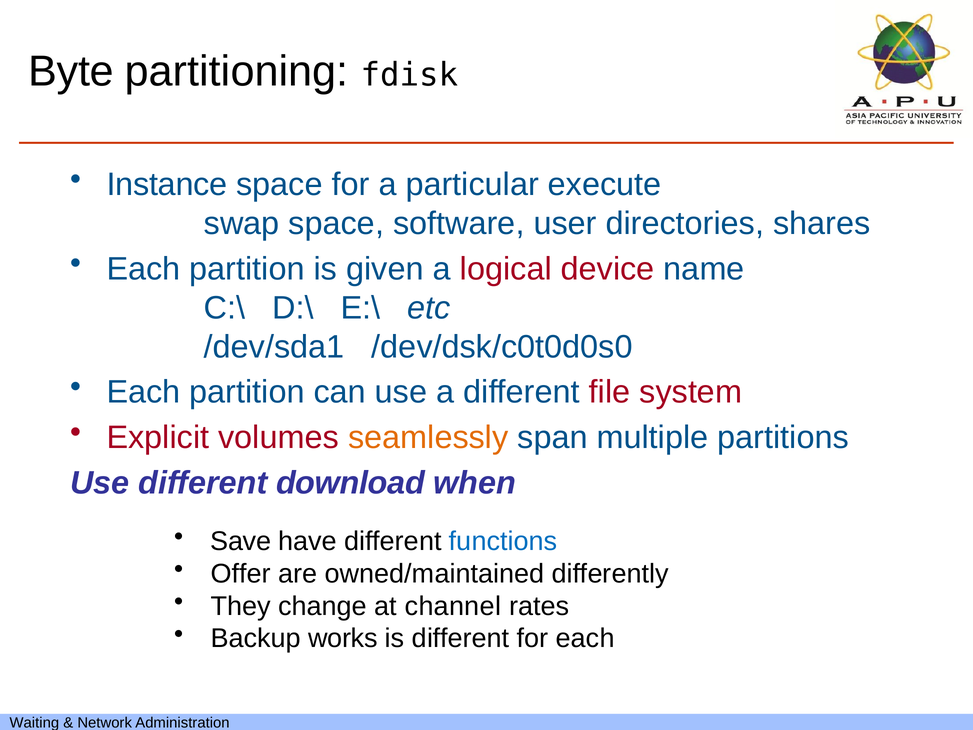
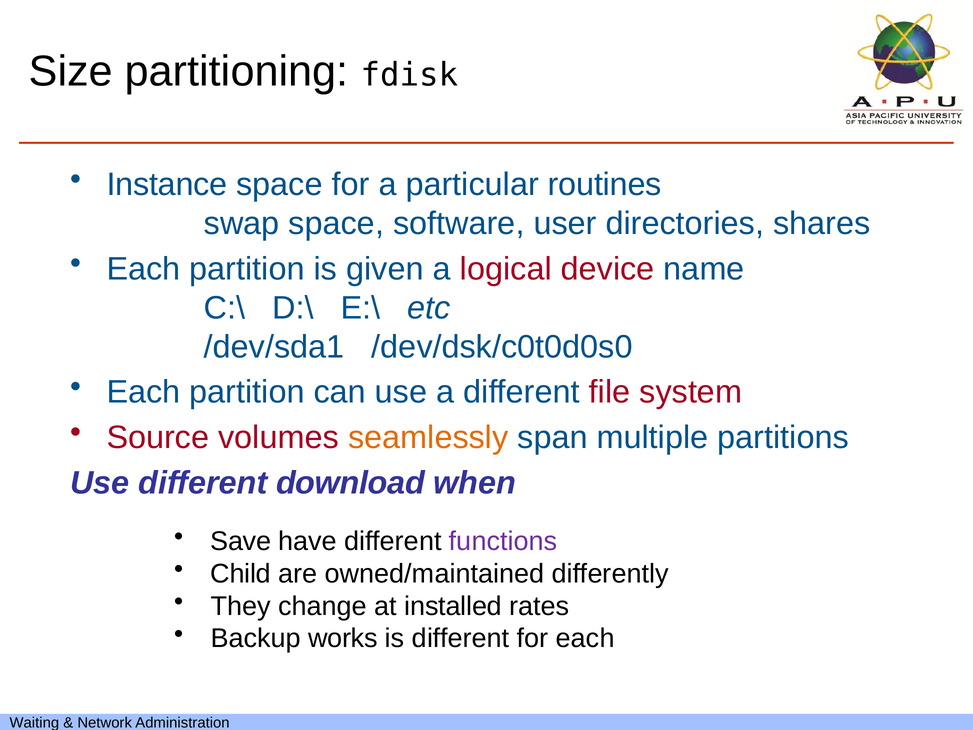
Byte: Byte -> Size
execute: execute -> routines
Explicit: Explicit -> Source
functions colour: blue -> purple
Offer: Offer -> Child
channel: channel -> installed
